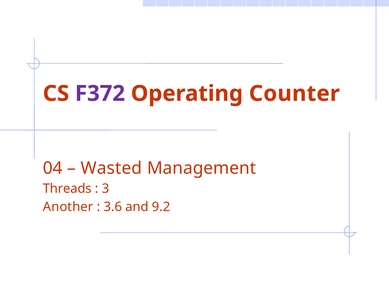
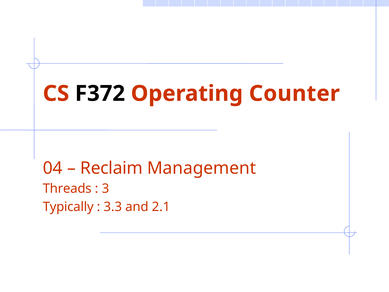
F372 colour: purple -> black
Wasted: Wasted -> Reclaim
Another: Another -> Typically
3.6: 3.6 -> 3.3
9.2: 9.2 -> 2.1
